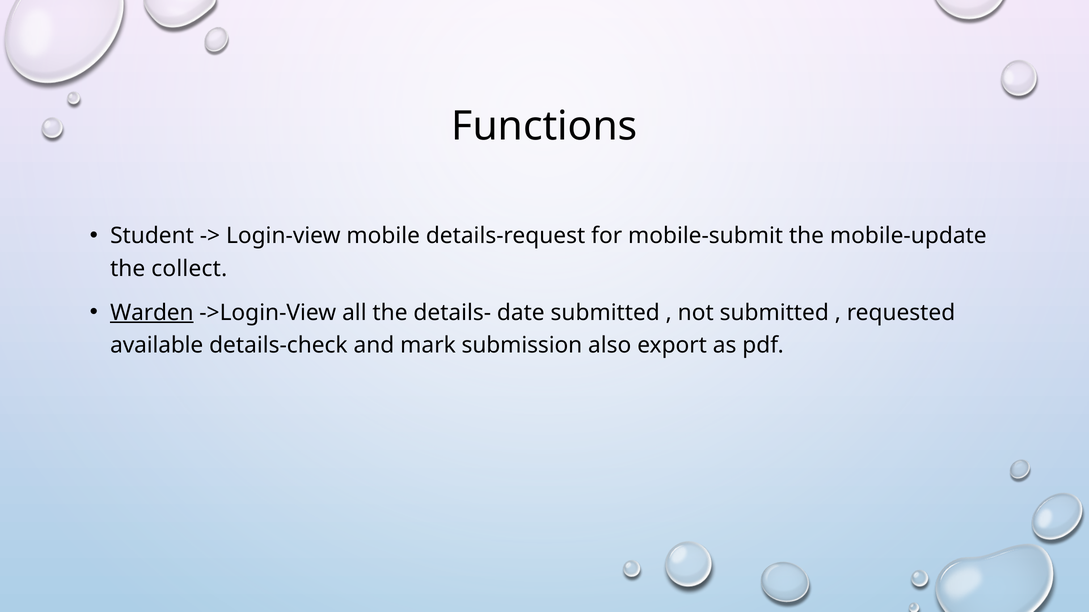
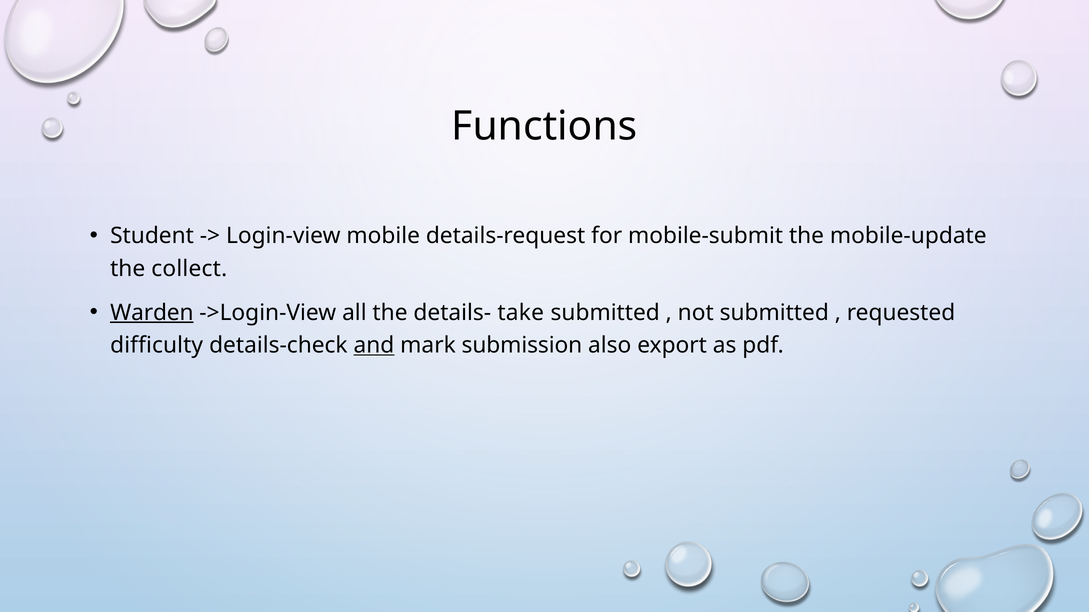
date: date -> take
available: available -> difficulty
and underline: none -> present
